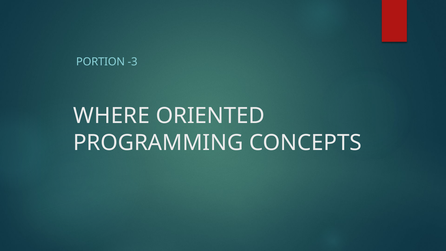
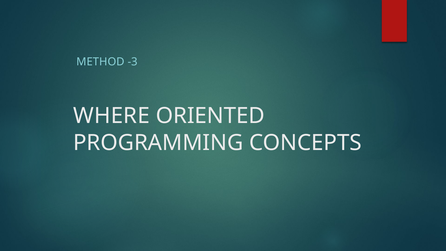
PORTION: PORTION -> METHOD
